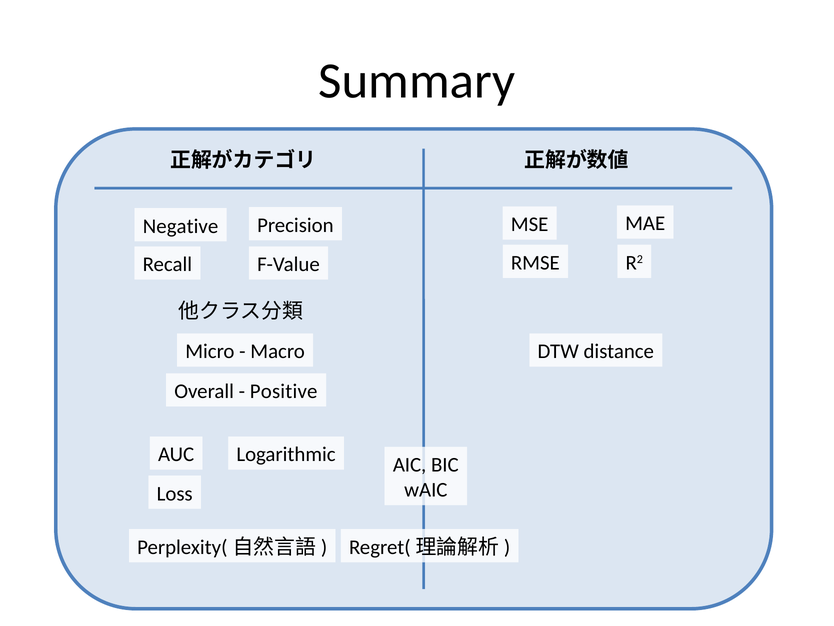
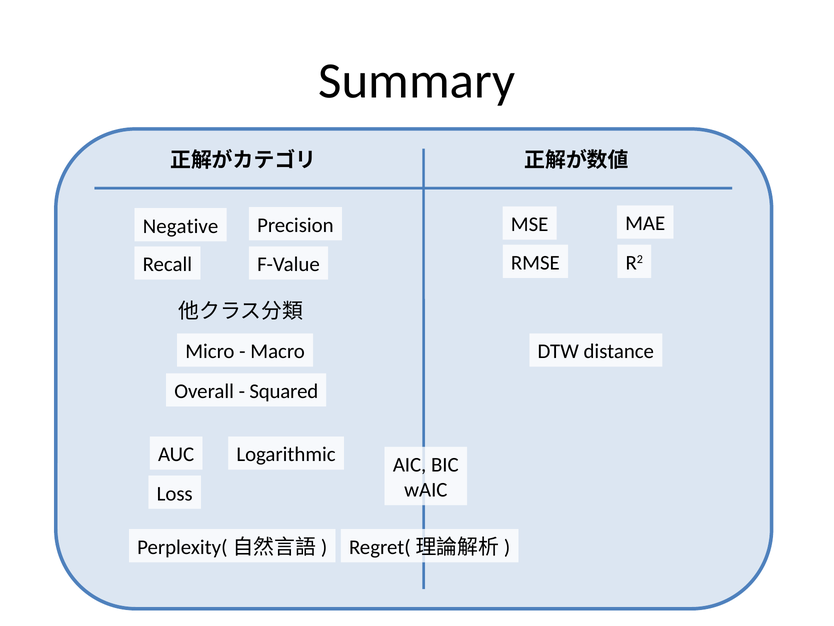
Positive: Positive -> Squared
